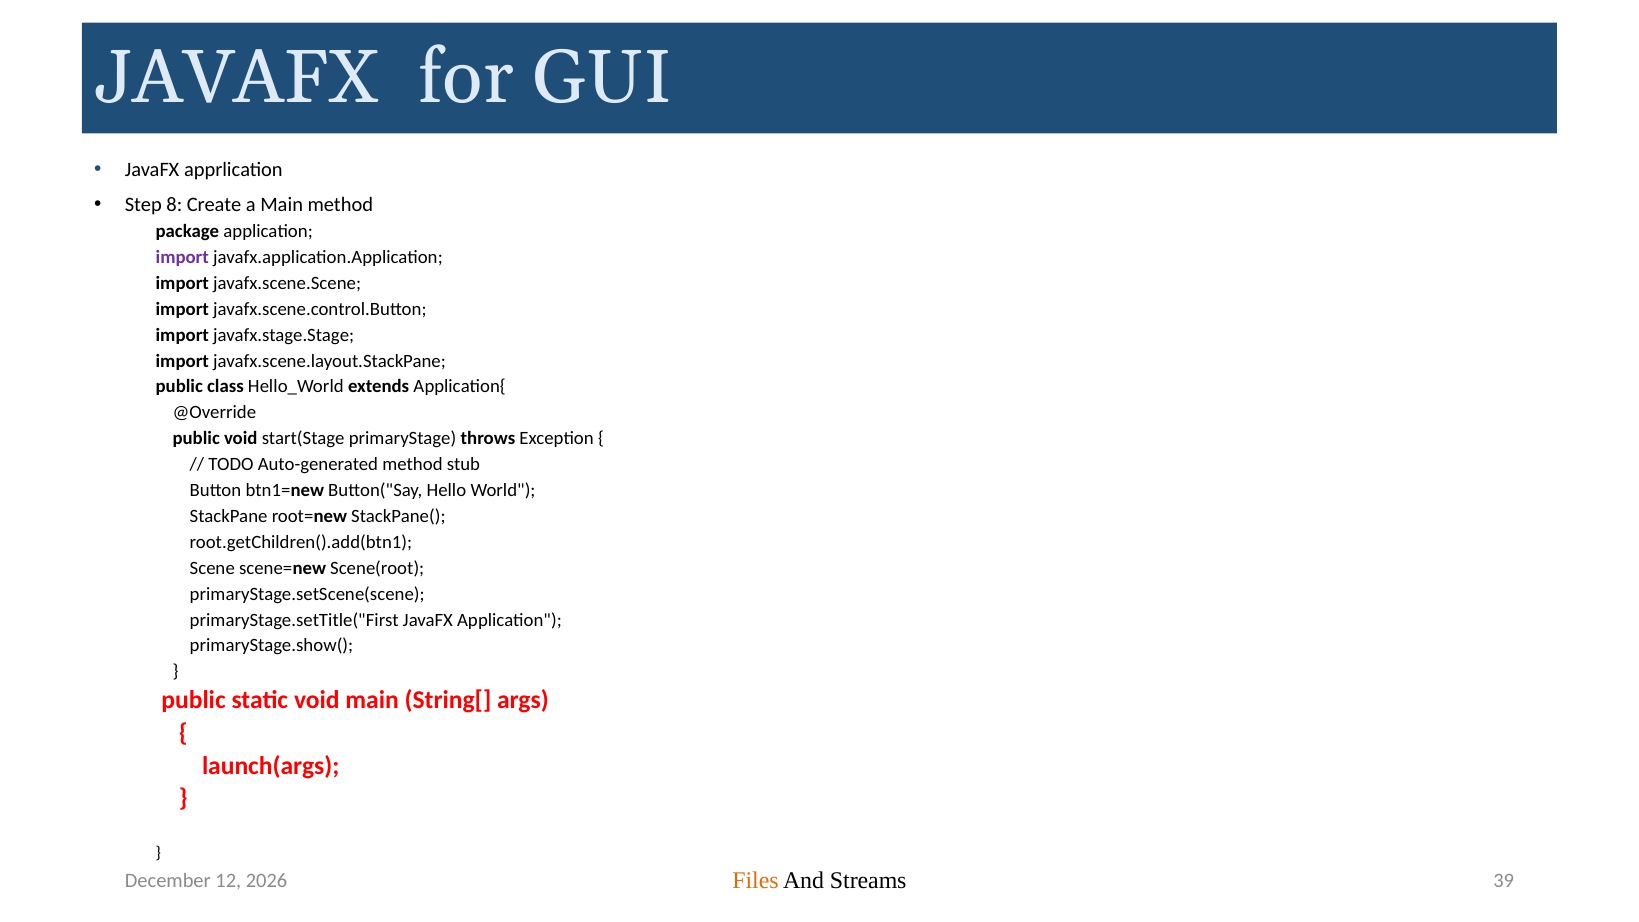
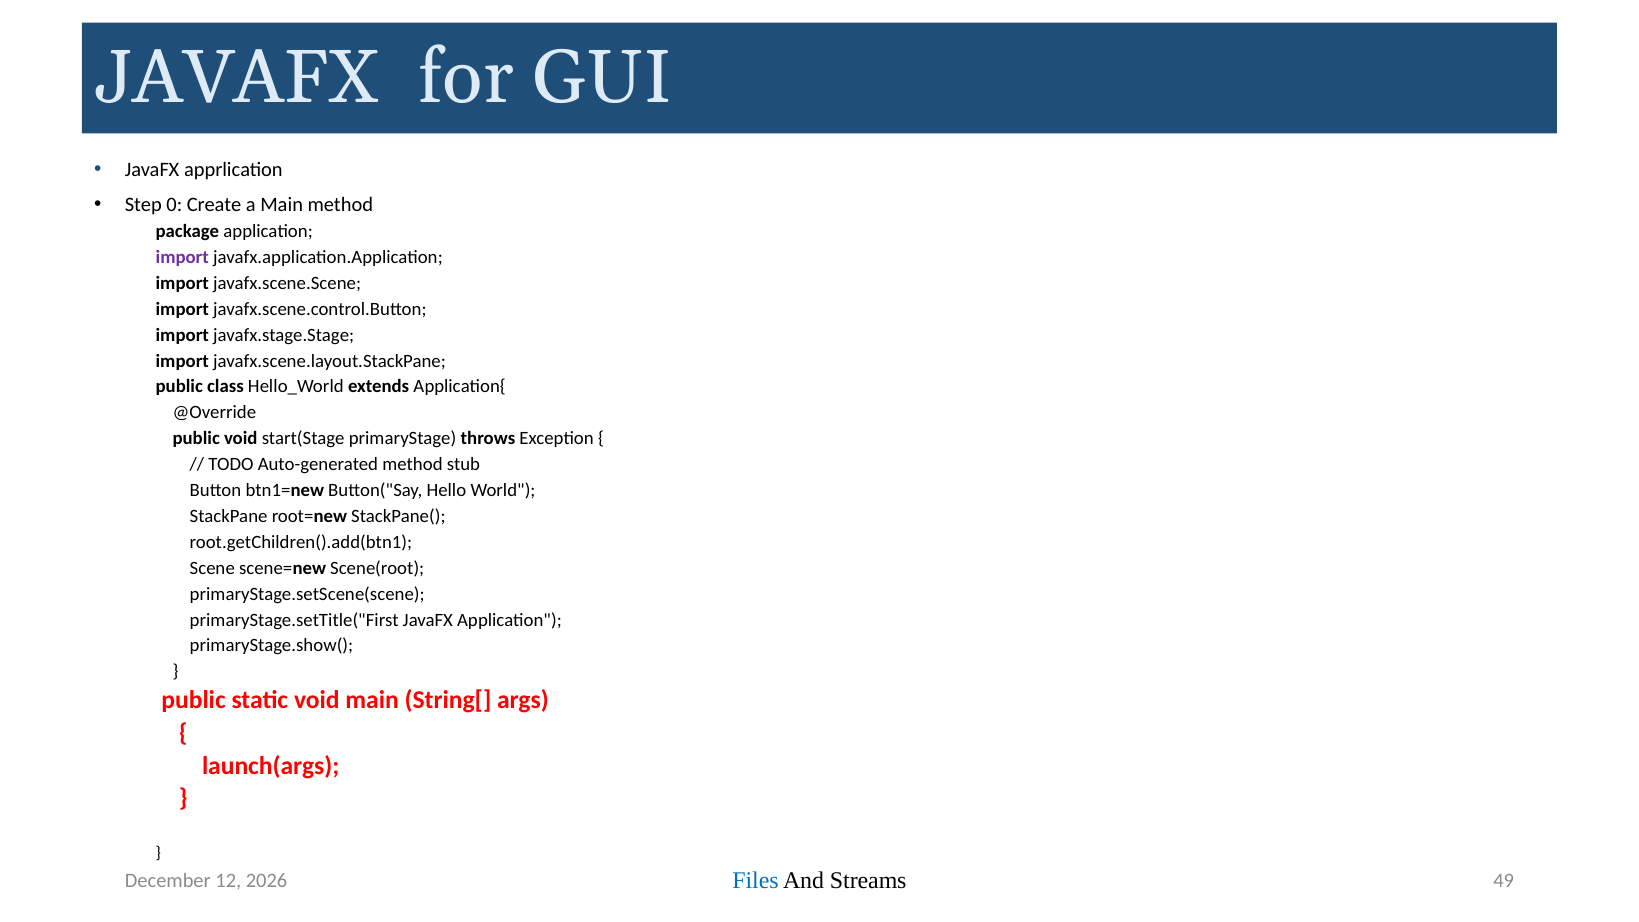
8: 8 -> 0
Files colour: orange -> blue
39: 39 -> 49
